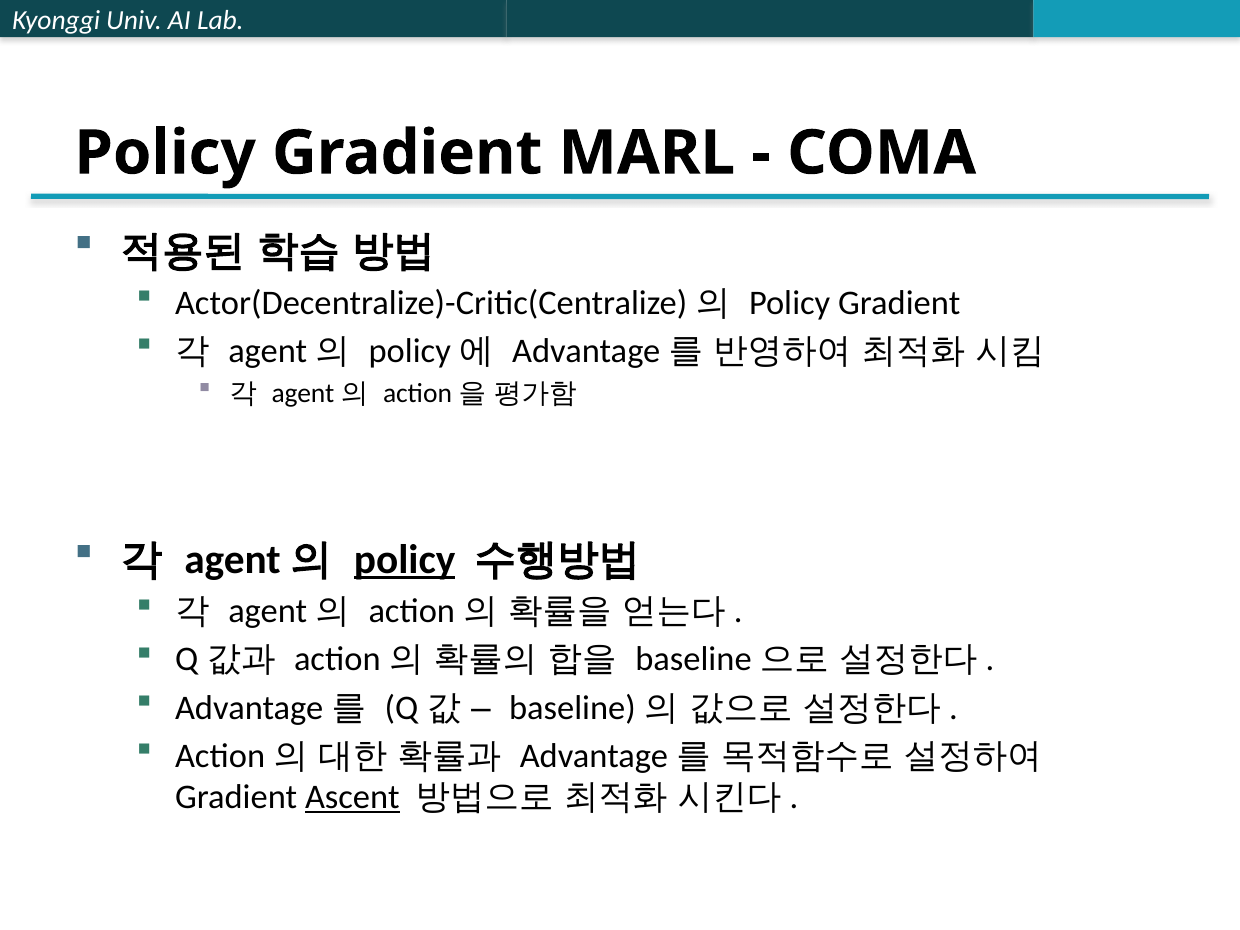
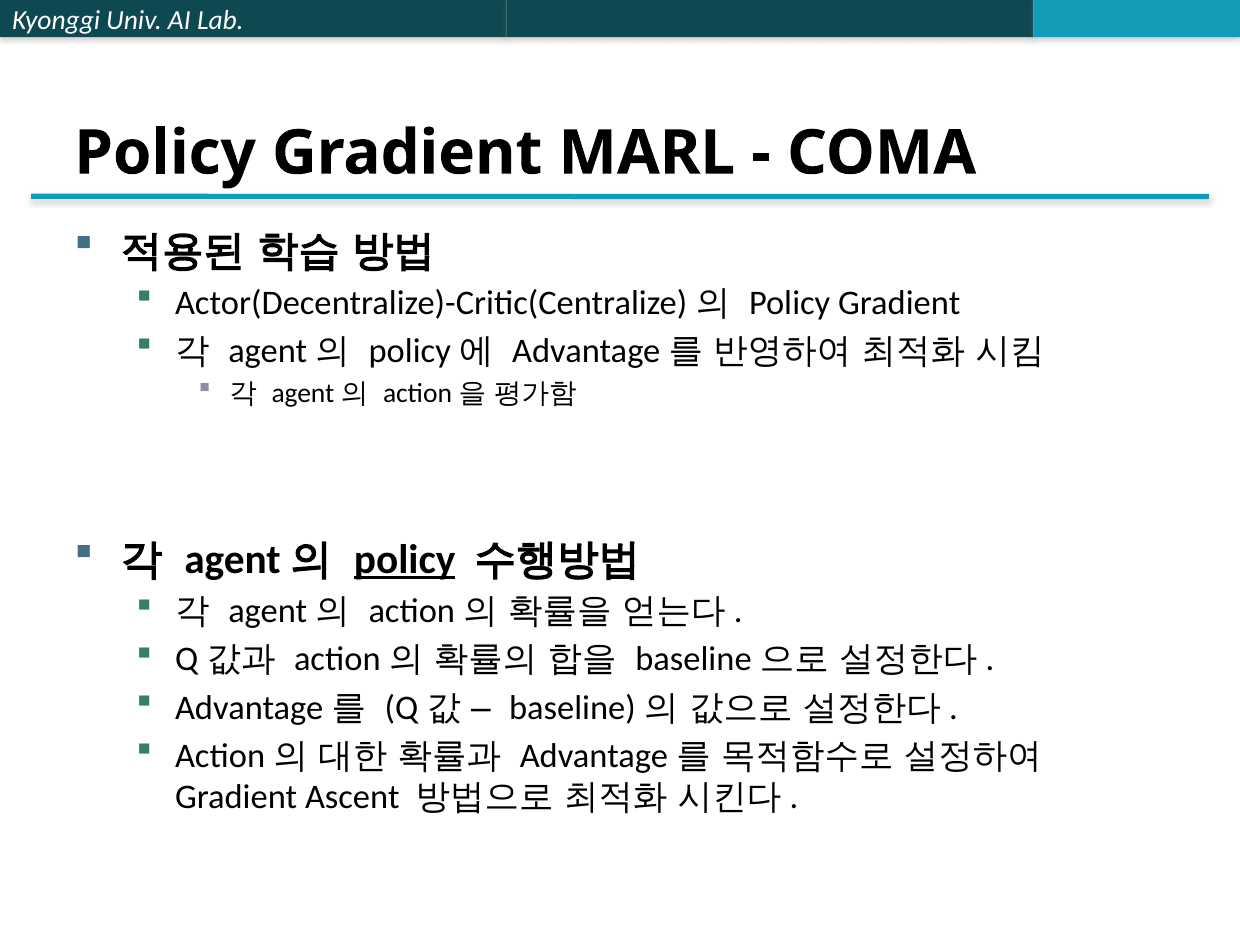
Ascent underline: present -> none
